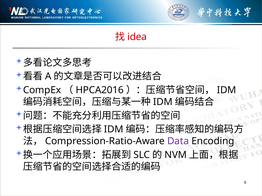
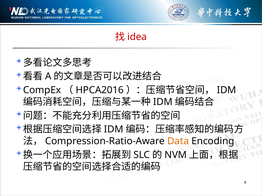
Data colour: purple -> orange
